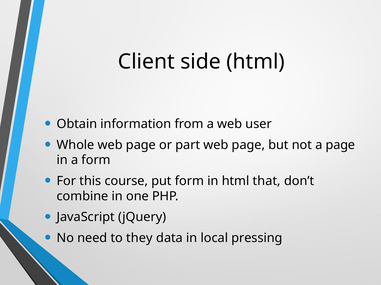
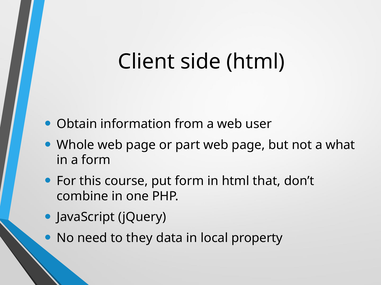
a page: page -> what
pressing: pressing -> property
